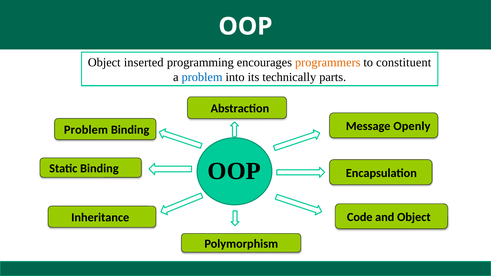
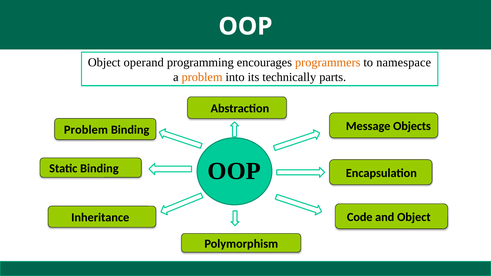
inserted: inserted -> operand
constituent: constituent -> namespace
problem at (202, 77) colour: blue -> orange
Openly: Openly -> Objects
